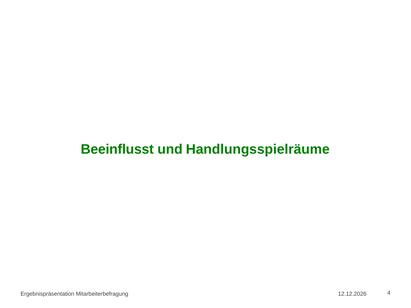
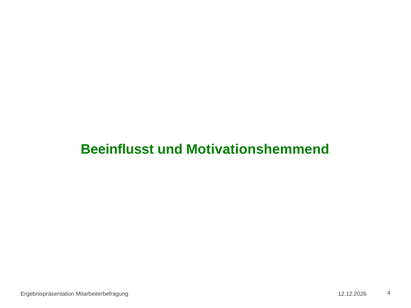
Handlungsspielräume: Handlungsspielräume -> Motivationshemmend
